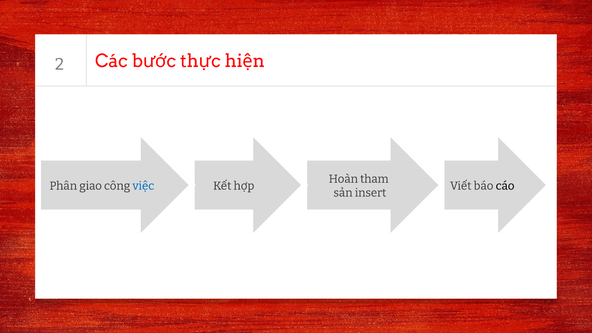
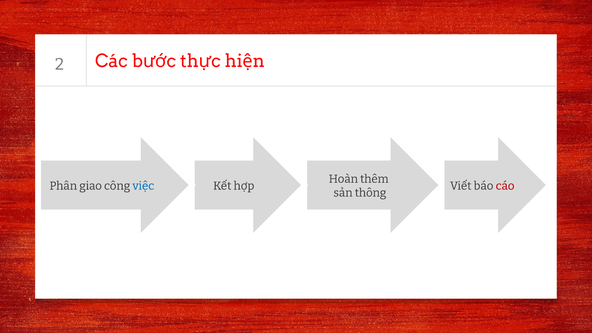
tham: tham -> thêm
cáo colour: black -> red
insert: insert -> thông
